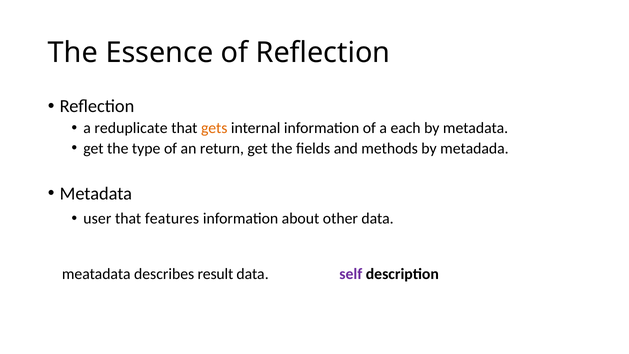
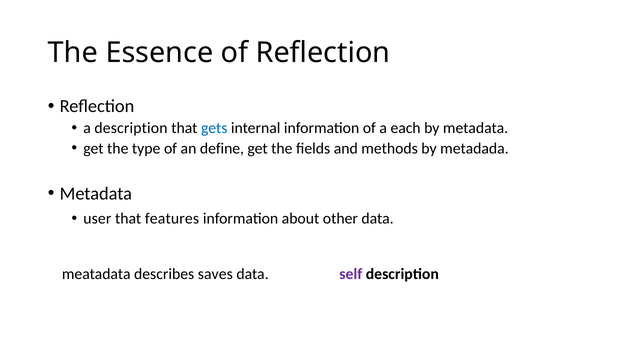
a reduplicate: reduplicate -> description
gets colour: orange -> blue
return: return -> define
result: result -> saves
